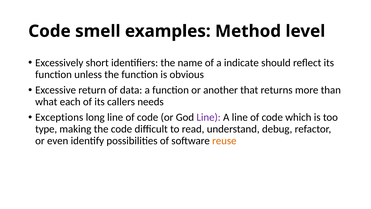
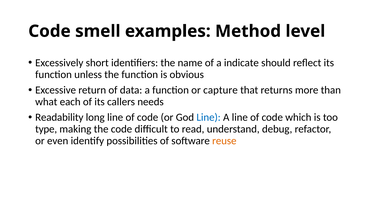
another: another -> capture
Exceptions: Exceptions -> Readability
Line at (209, 117) colour: purple -> blue
